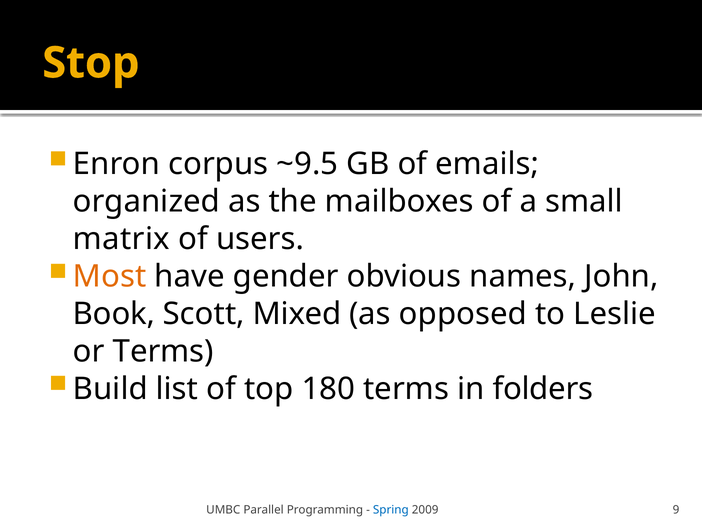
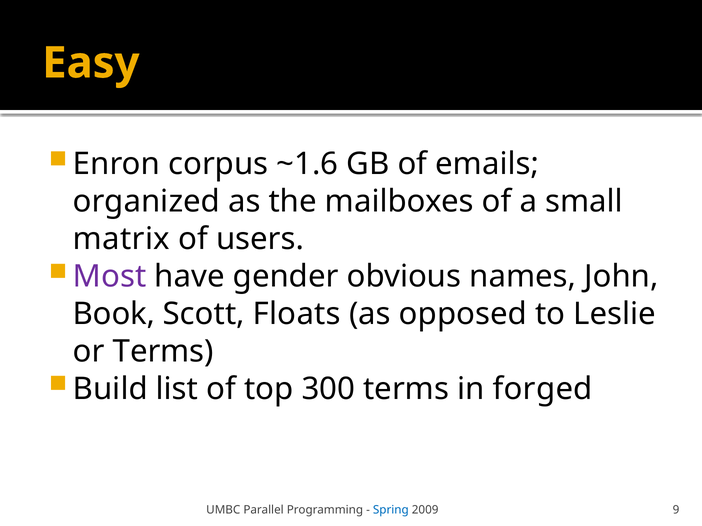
Stop: Stop -> Easy
~9.5: ~9.5 -> ~1.6
Most colour: orange -> purple
Mixed: Mixed -> Floats
180: 180 -> 300
folders: folders -> forged
